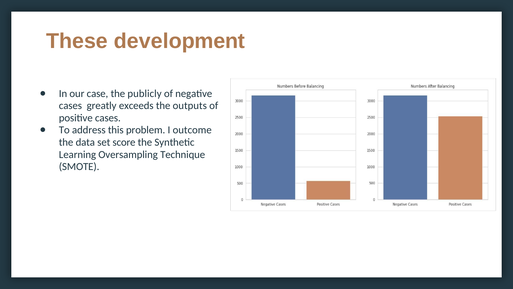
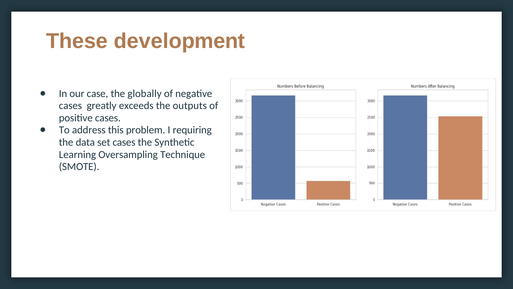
publicly: publicly -> globally
outcome: outcome -> requiring
set score: score -> cases
